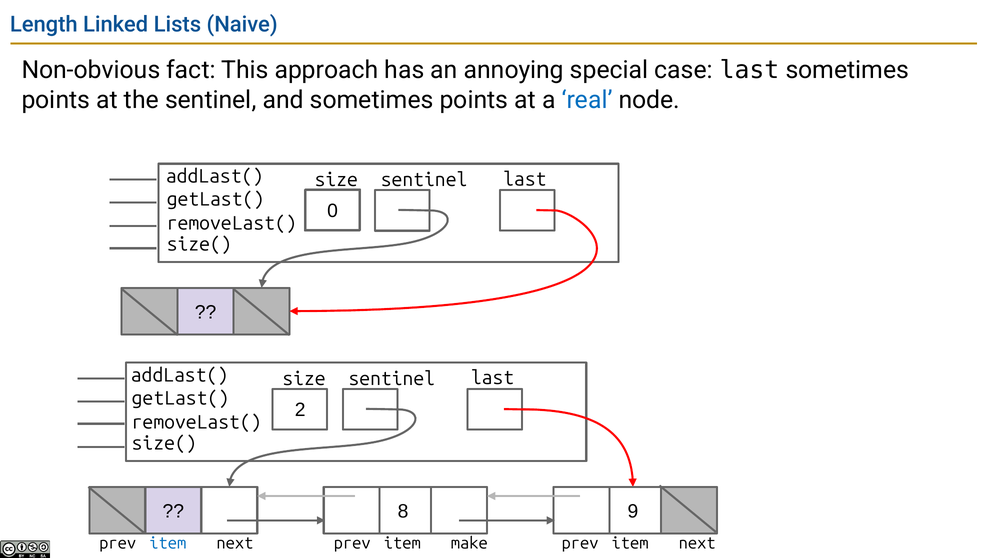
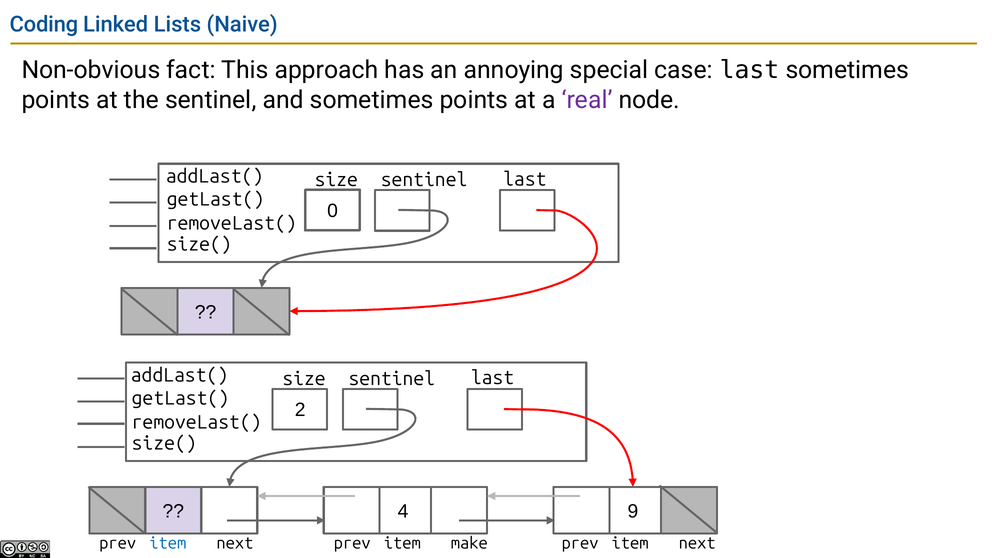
Length: Length -> Coding
real colour: blue -> purple
8: 8 -> 4
